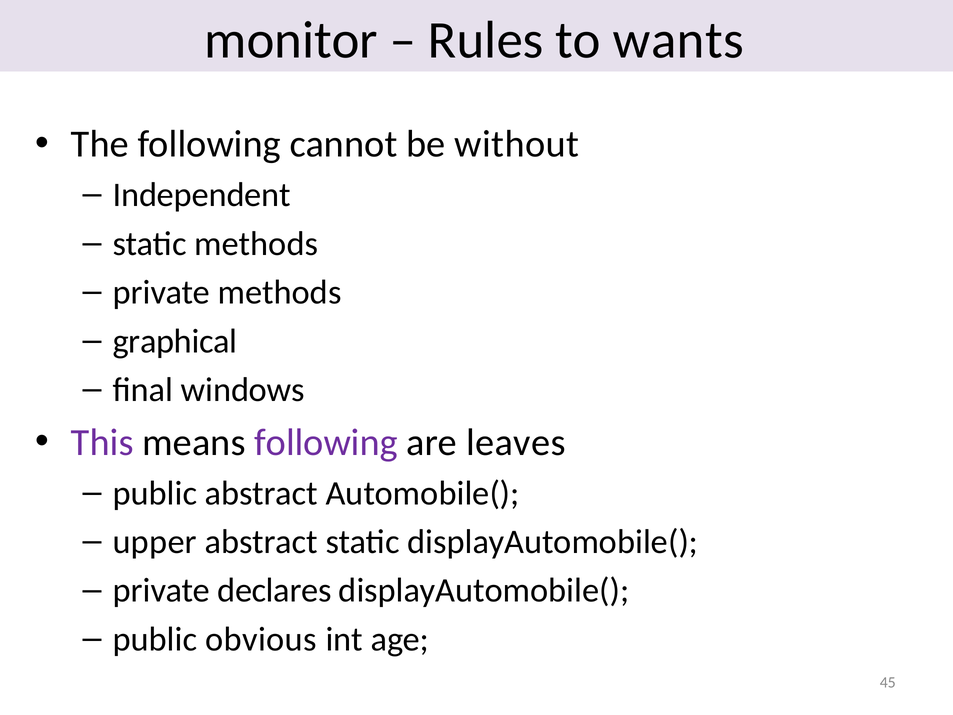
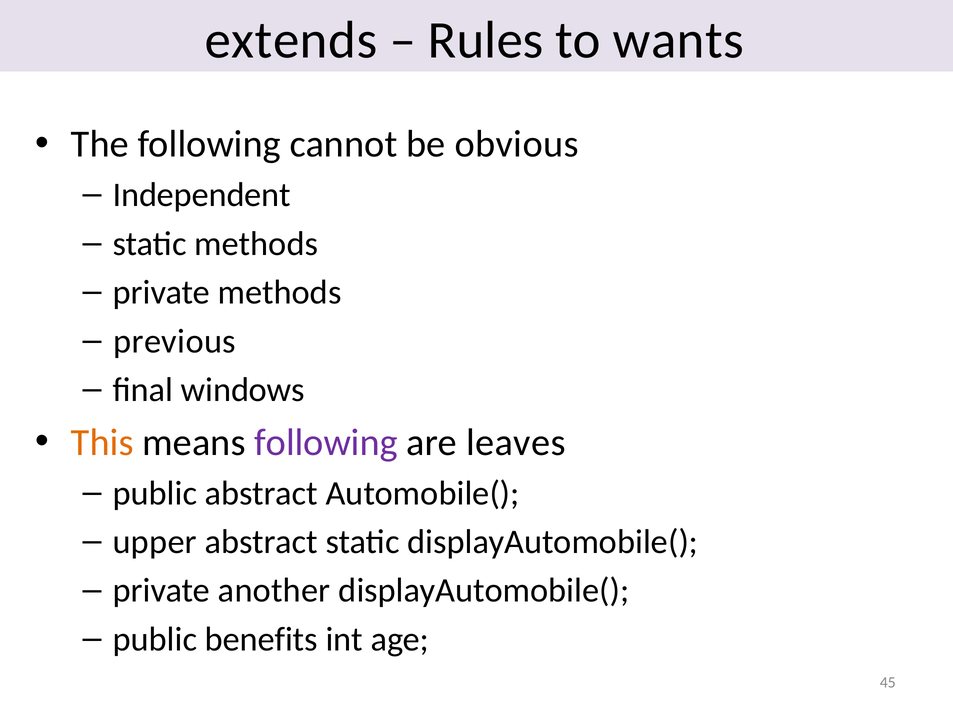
monitor: monitor -> extends
without: without -> obvious
graphical: graphical -> previous
This colour: purple -> orange
declares: declares -> another
obvious: obvious -> benefits
